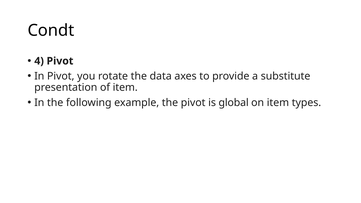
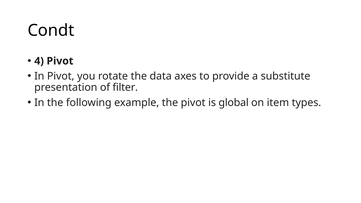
of item: item -> filter
